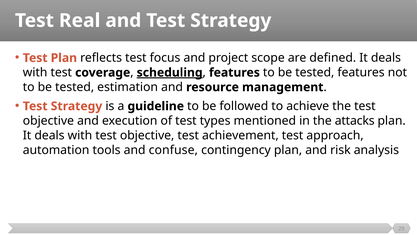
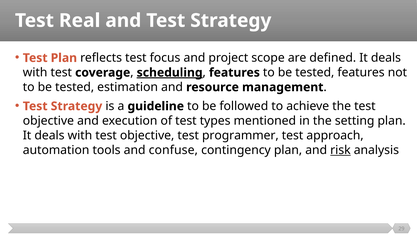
attacks: attacks -> setting
achievement: achievement -> programmer
risk underline: none -> present
